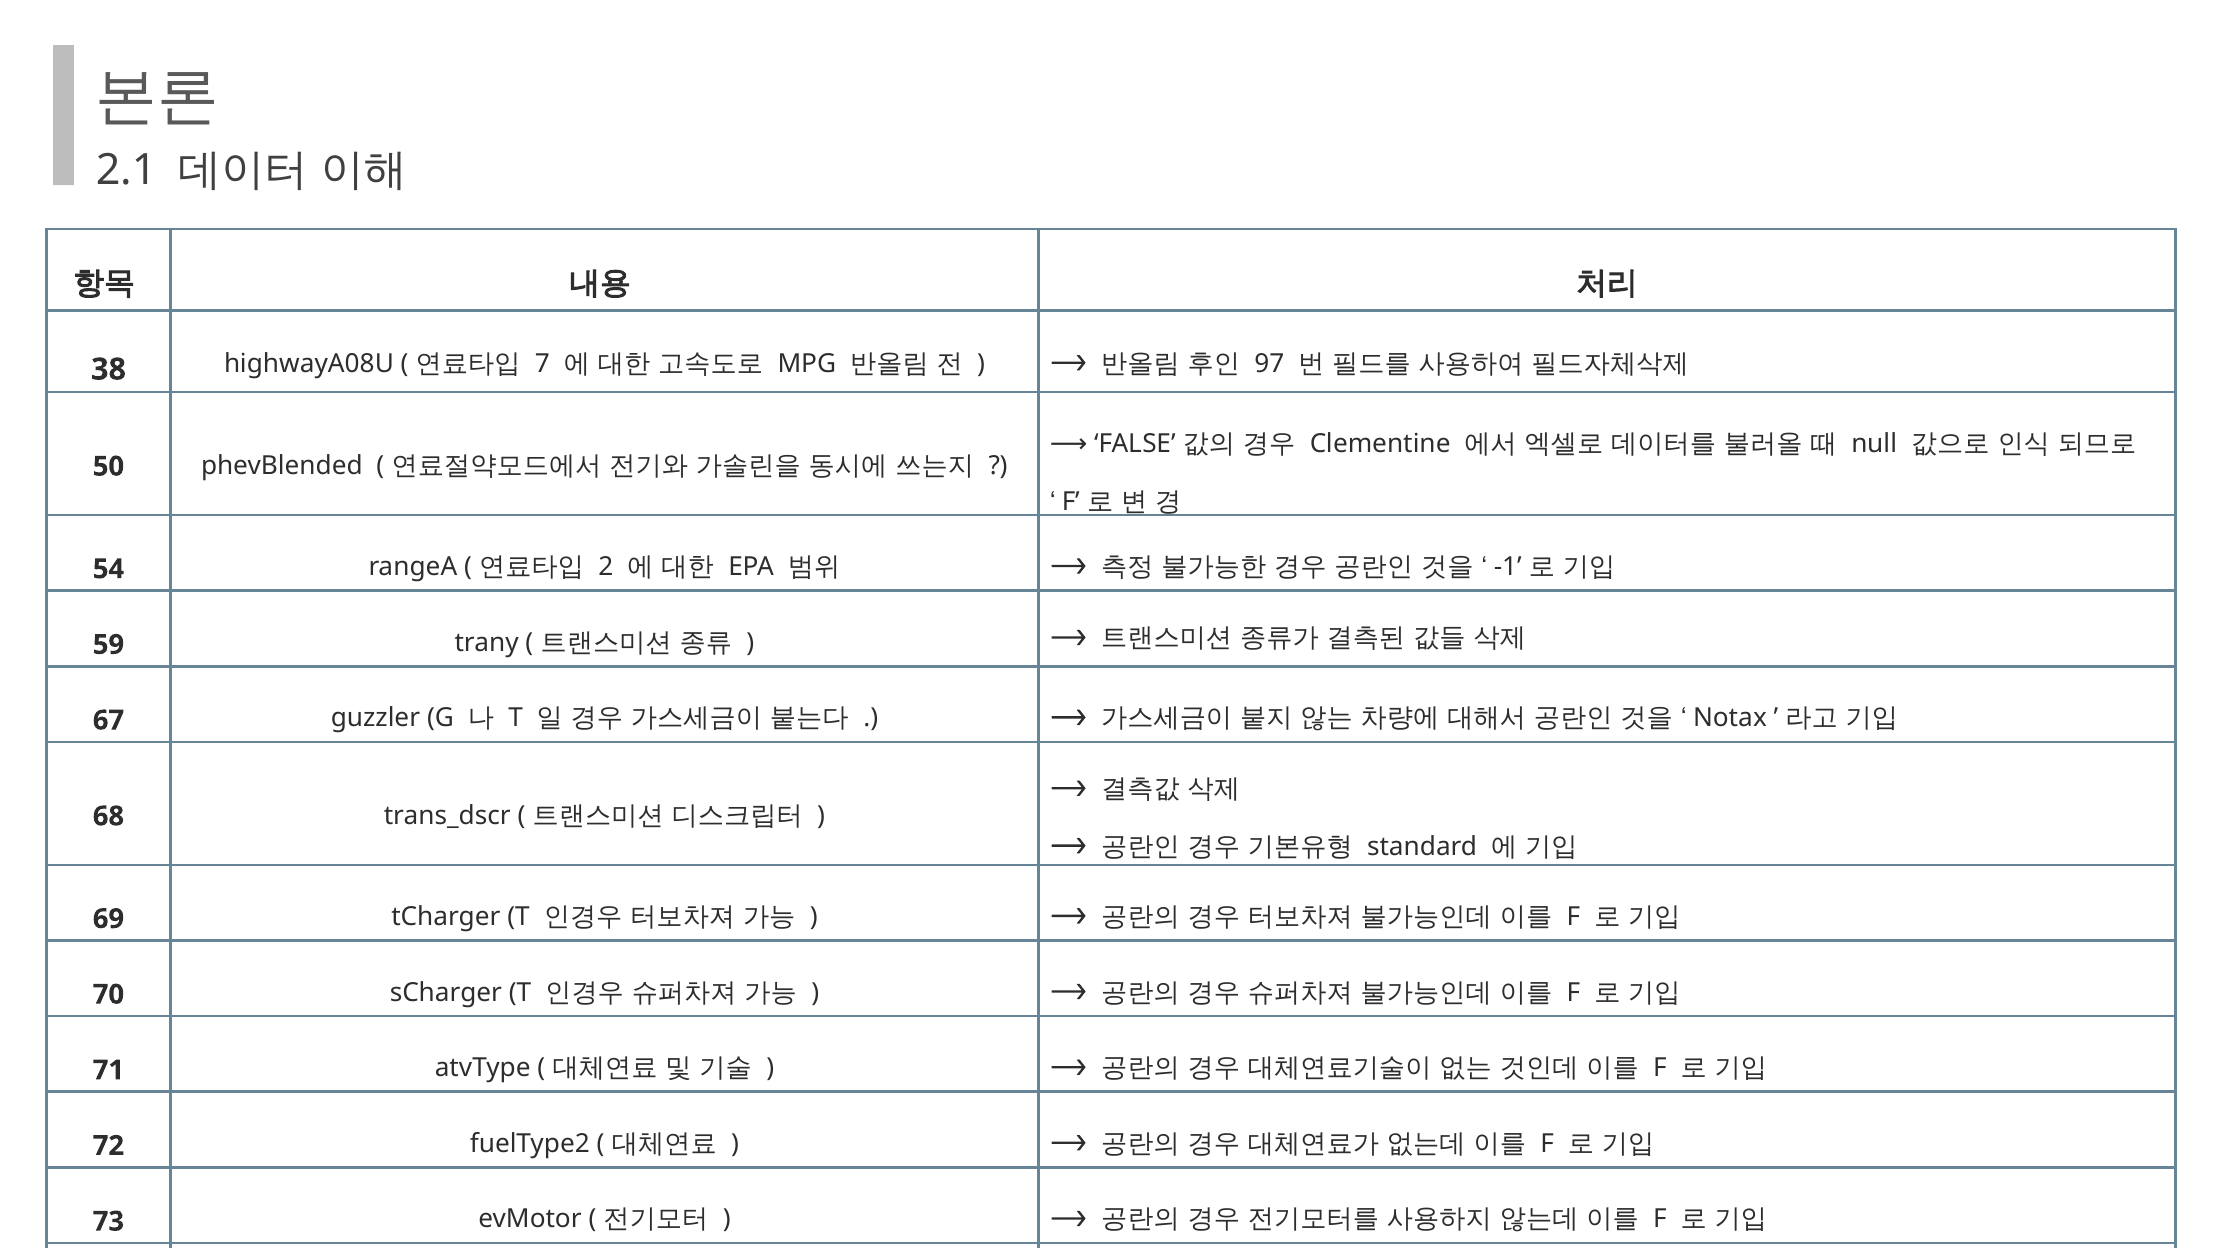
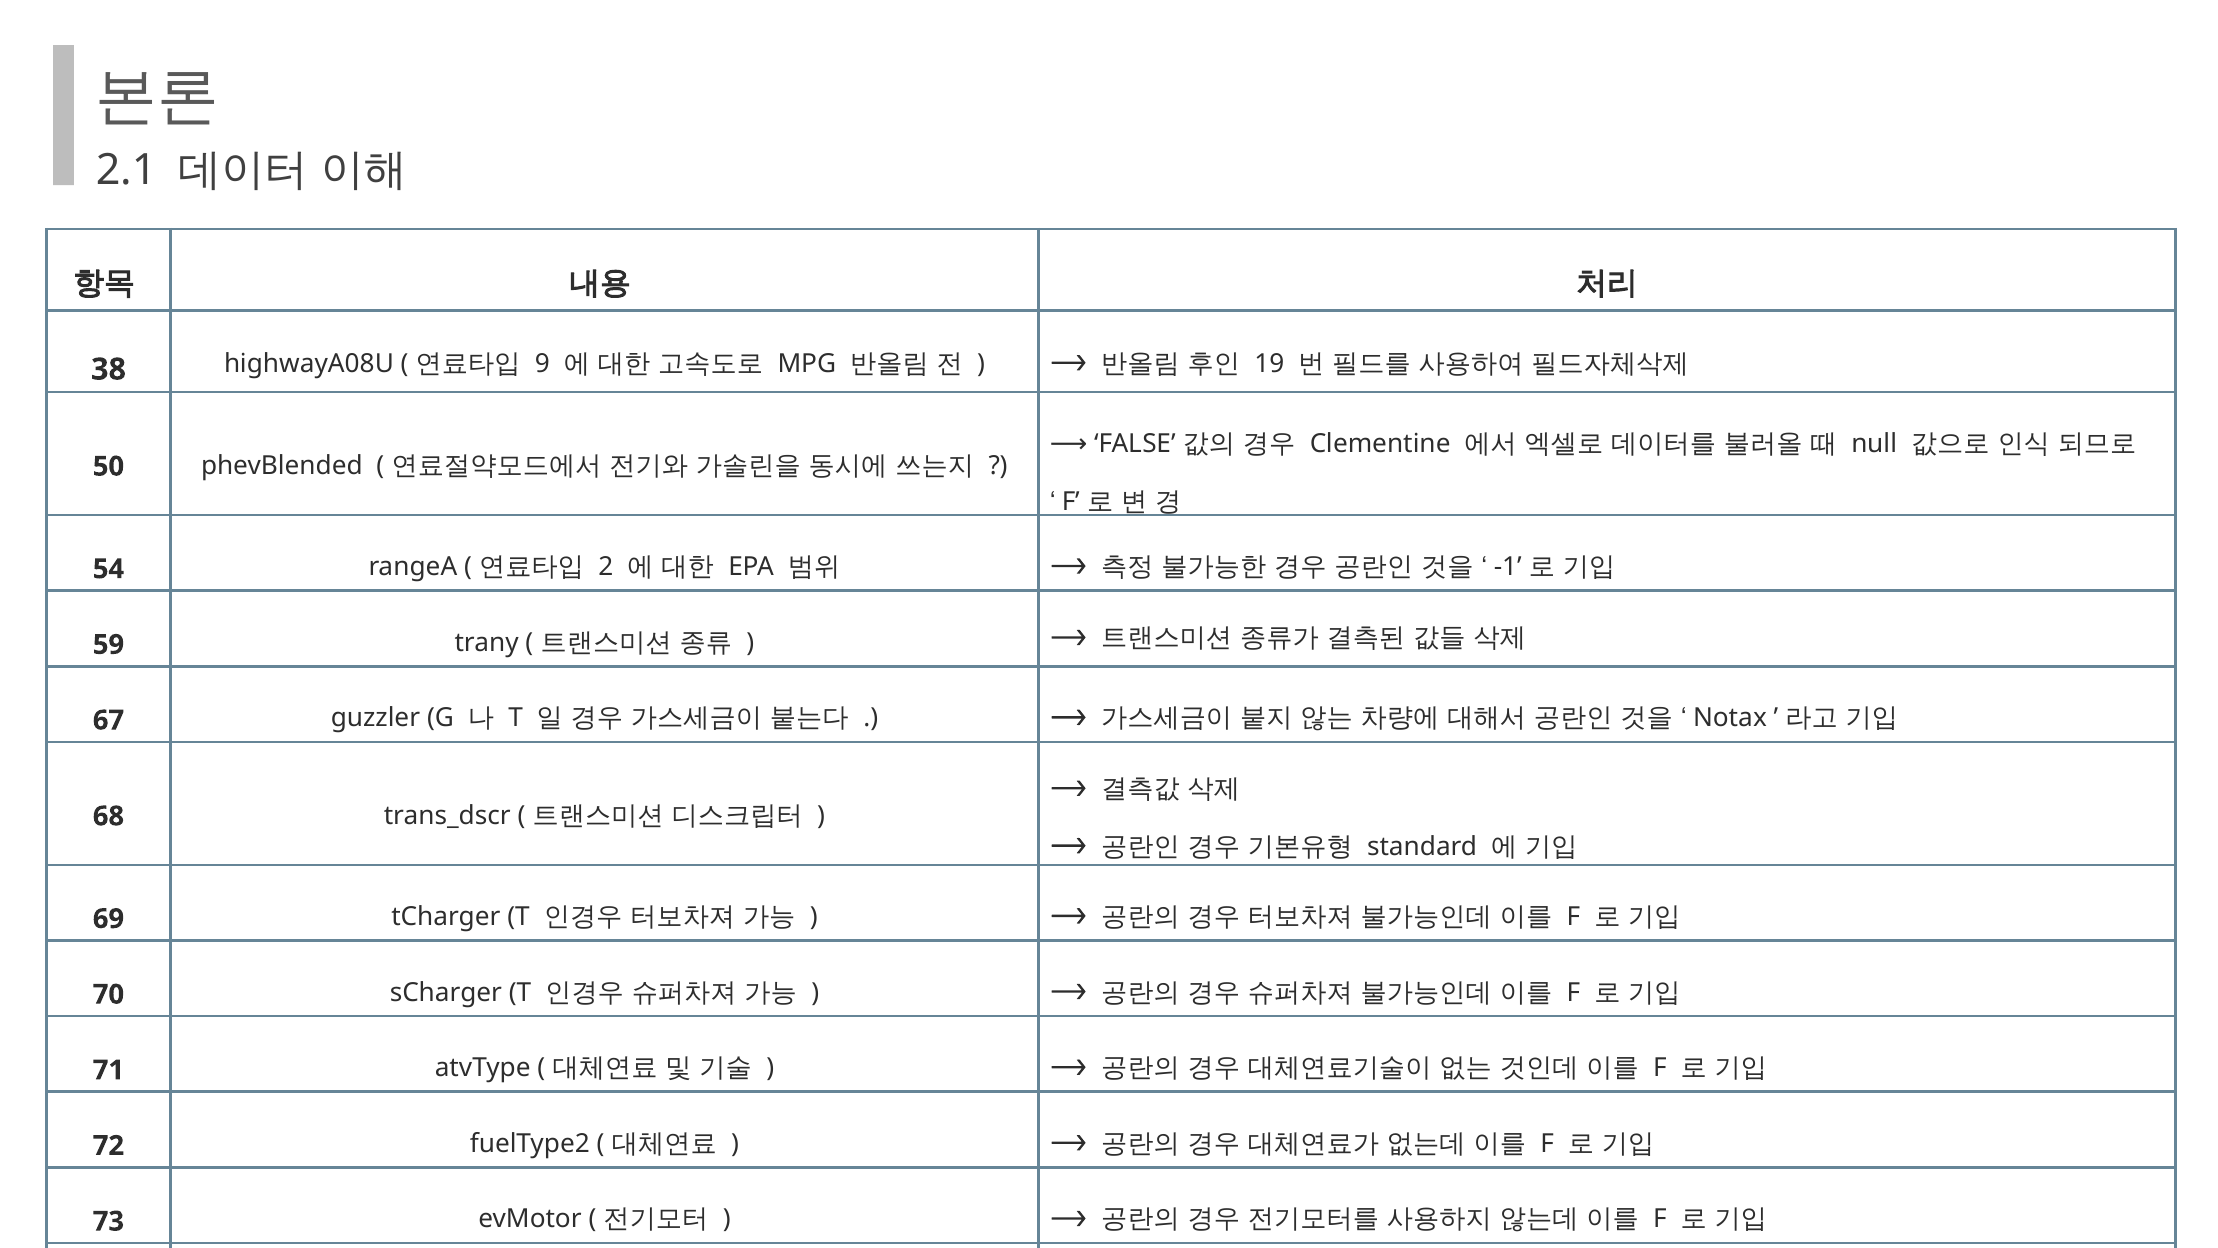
7: 7 -> 9
97: 97 -> 19
